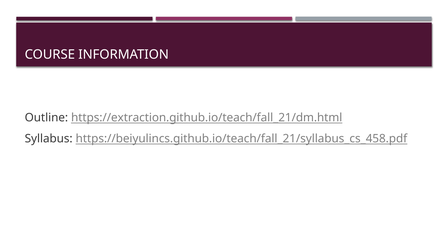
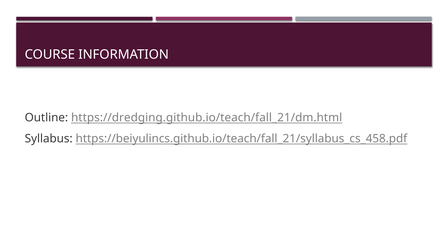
https://extraction.github.io/teach/fall_21/dm.html: https://extraction.github.io/teach/fall_21/dm.html -> https://dredging.github.io/teach/fall_21/dm.html
